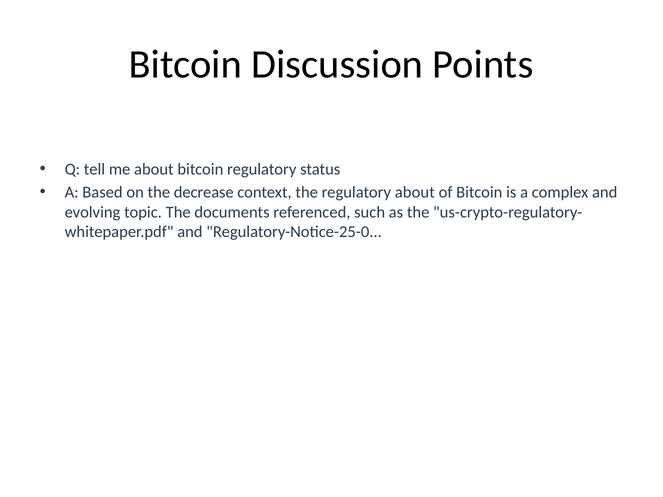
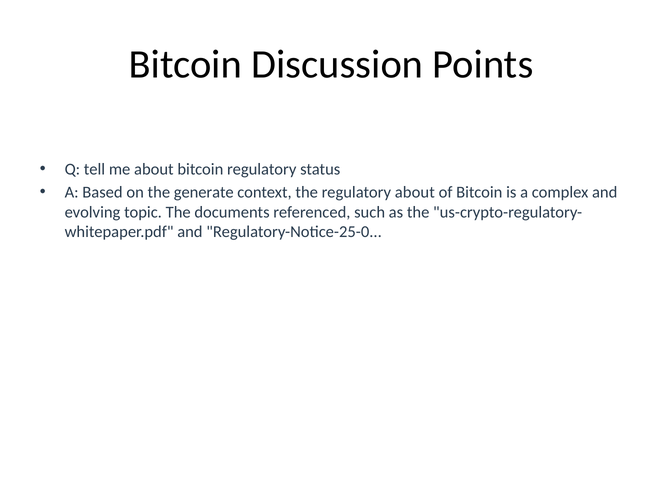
decrease: decrease -> generate
